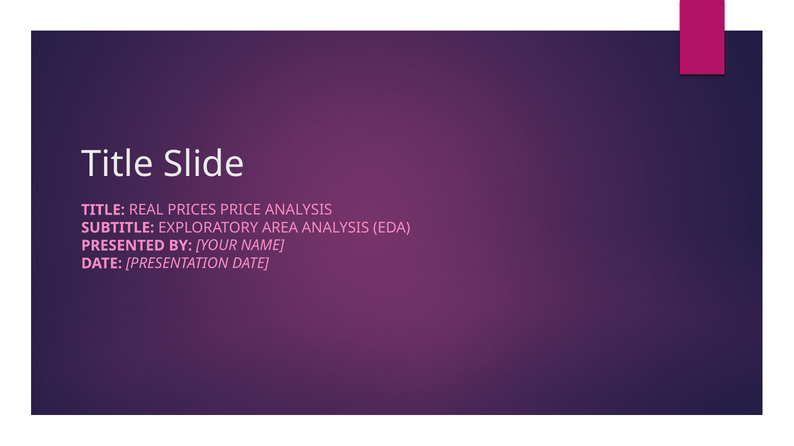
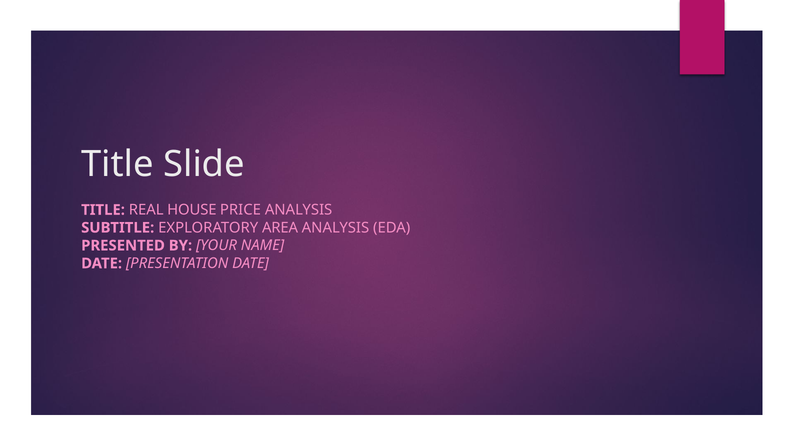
PRICES: PRICES -> HOUSE
